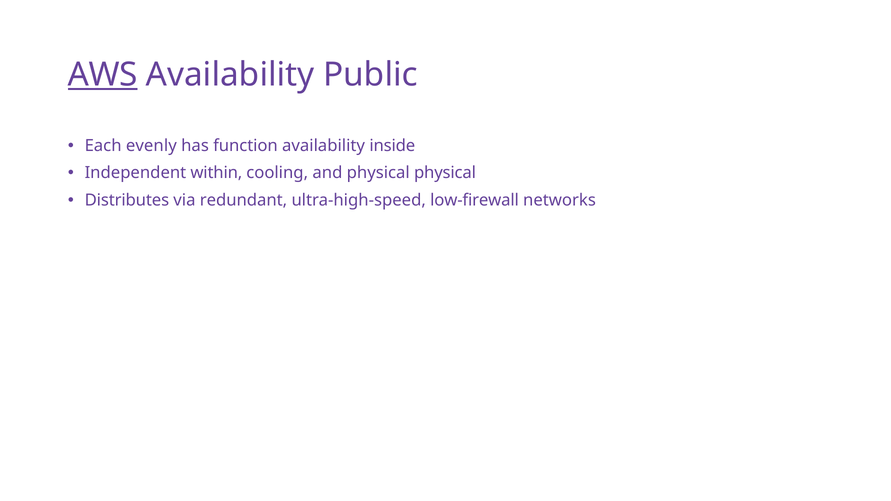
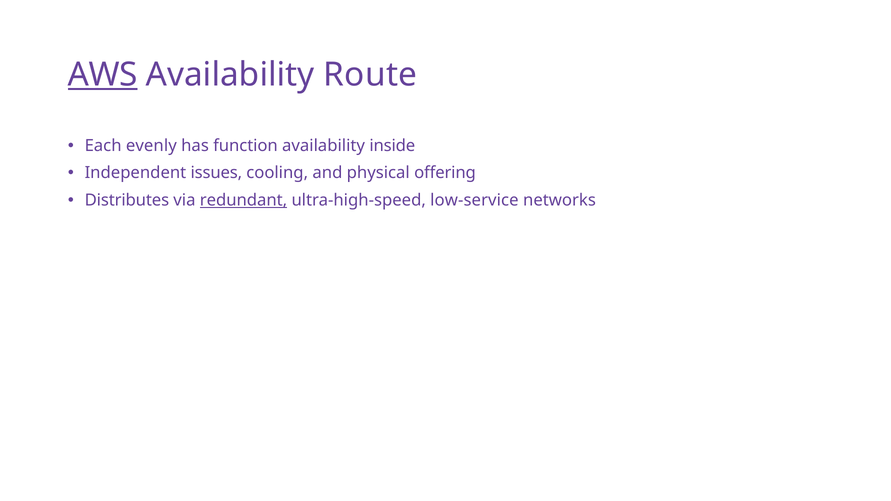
Public: Public -> Route
within: within -> issues
physical physical: physical -> offering
redundant underline: none -> present
low-firewall: low-firewall -> low-service
